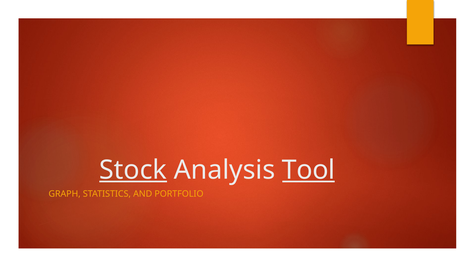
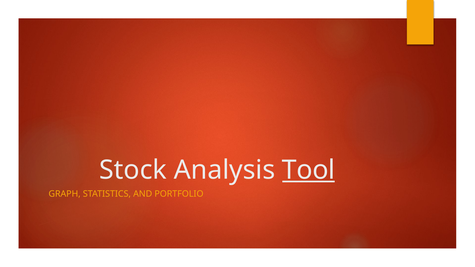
Stock underline: present -> none
